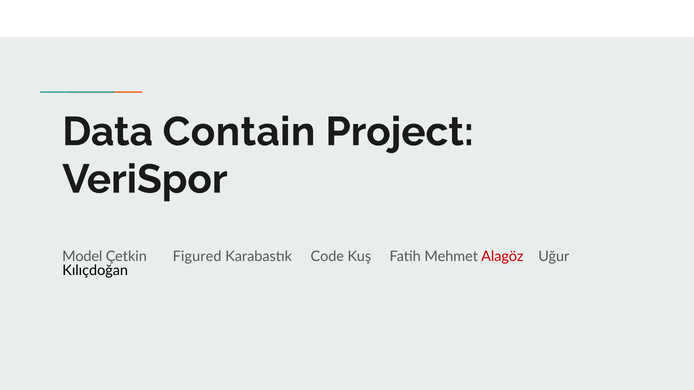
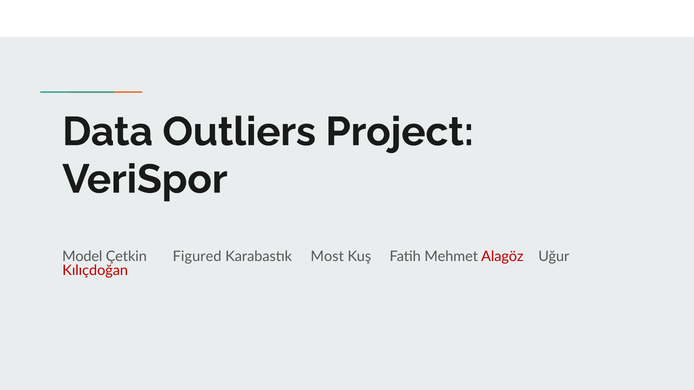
Contain: Contain -> Outliers
Code: Code -> Most
Kılıçdoğan colour: black -> red
